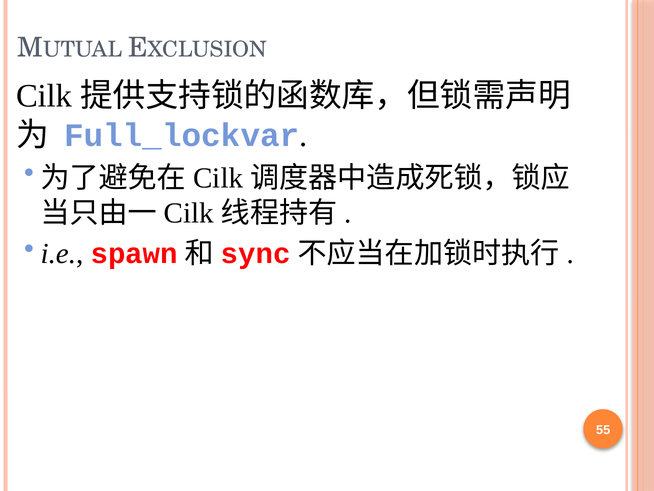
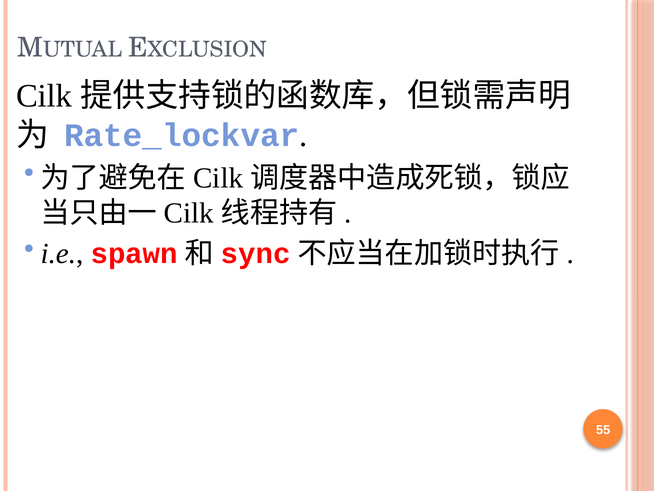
Full_lockvar: Full_lockvar -> Rate_lockvar
